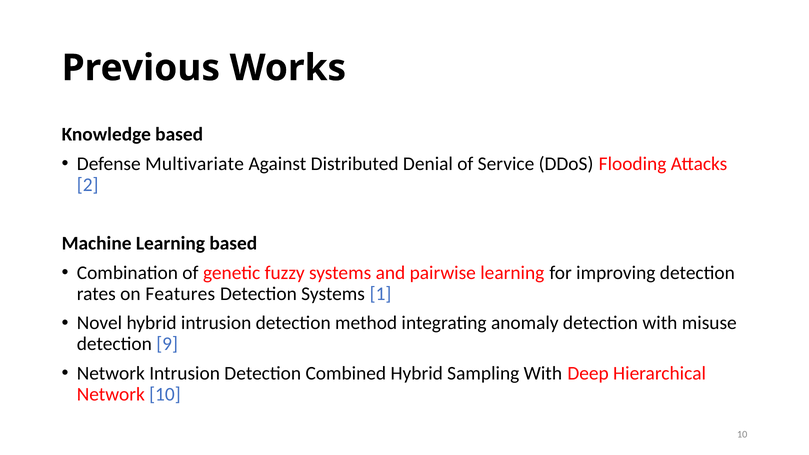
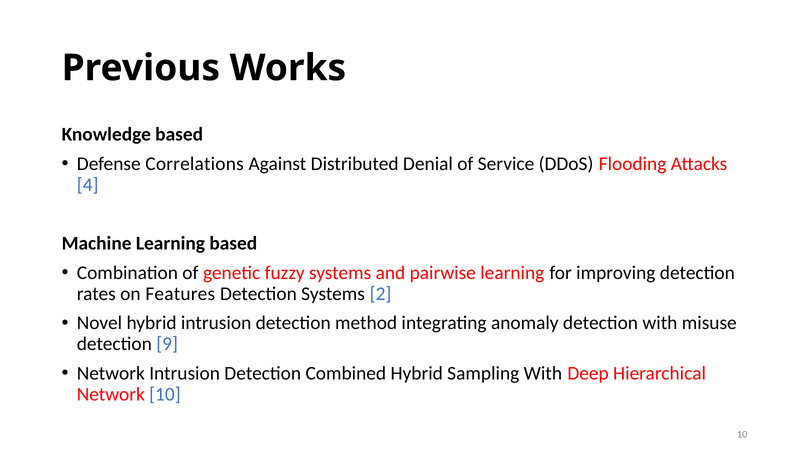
Multivariate: Multivariate -> Correlations
2: 2 -> 4
1: 1 -> 2
